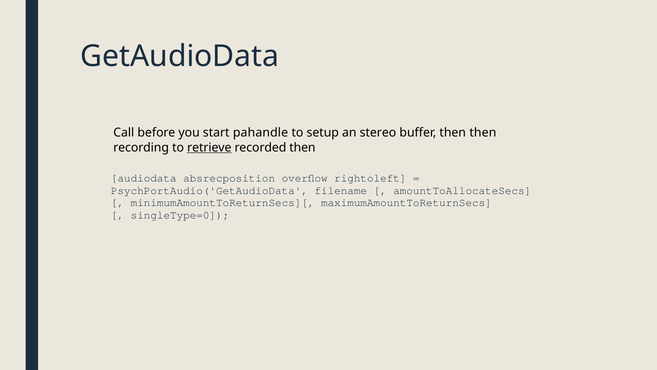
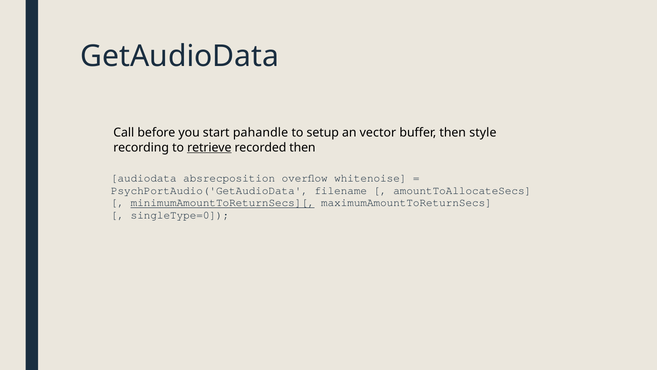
stereo: stereo -> vector
then then: then -> style
rightoleft: rightoleft -> whitenoise
minimumAmountToReturnSecs][ underline: none -> present
